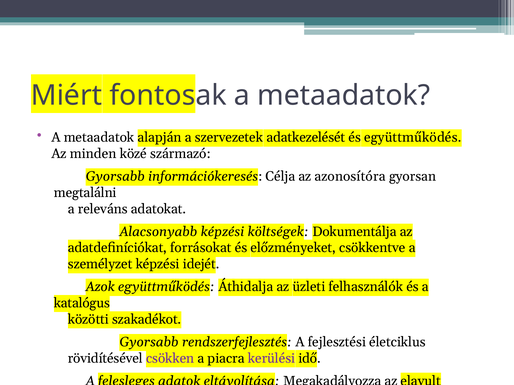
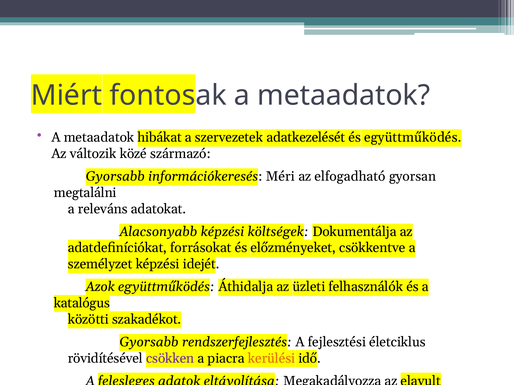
alapján: alapján -> hibákat
minden: minden -> változik
Célja: Célja -> Méri
azonosítóra: azonosítóra -> elfogadható
kerülési colour: purple -> orange
